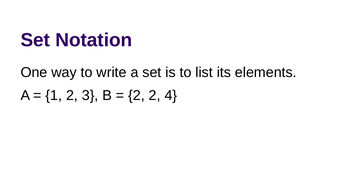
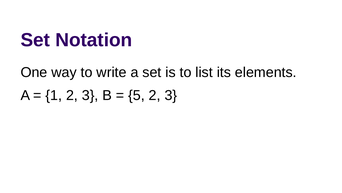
2 at (136, 95): 2 -> 5
4 at (171, 95): 4 -> 3
